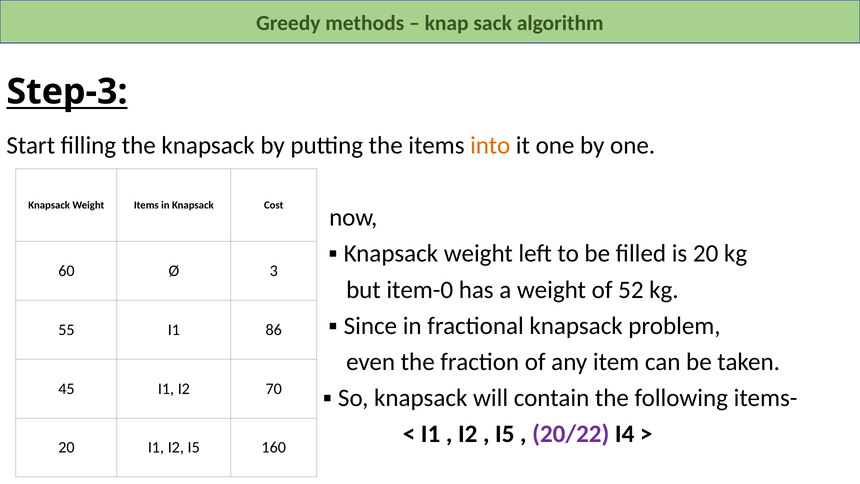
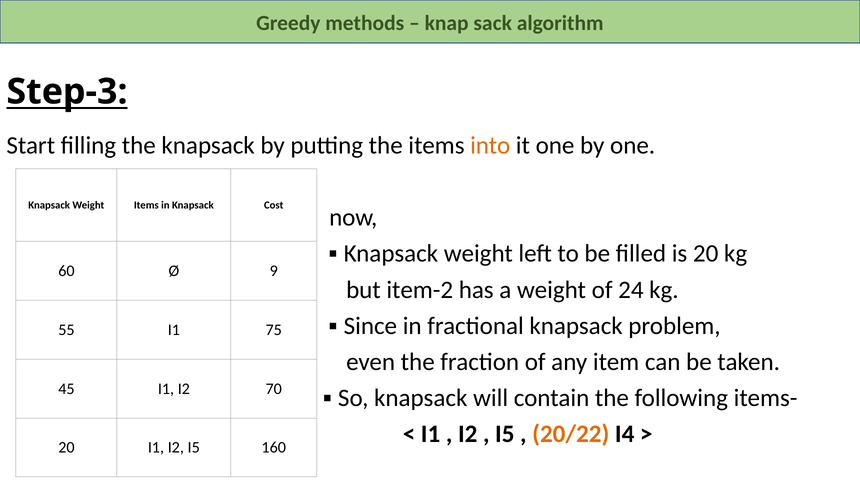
3: 3 -> 9
item-0: item-0 -> item-2
52: 52 -> 24
86: 86 -> 75
20/22 colour: purple -> orange
